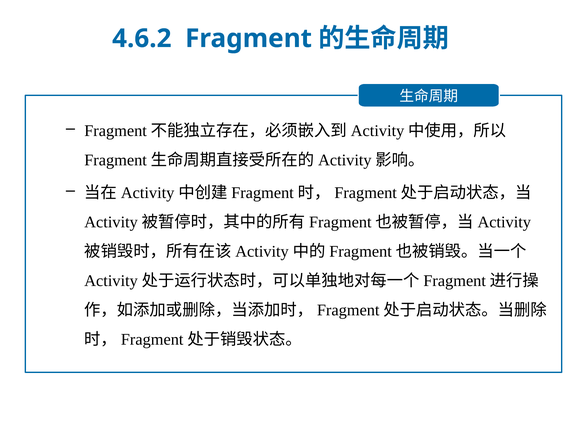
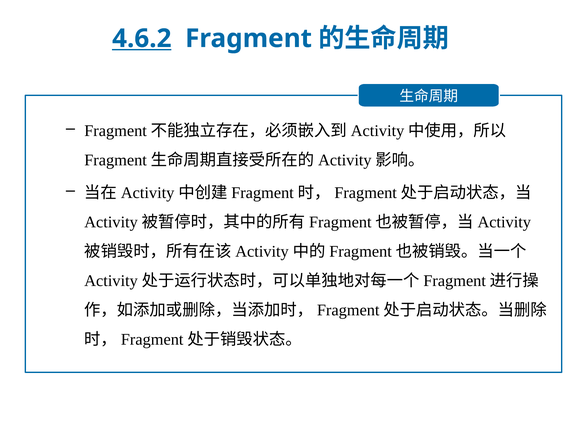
4.6.2 underline: none -> present
